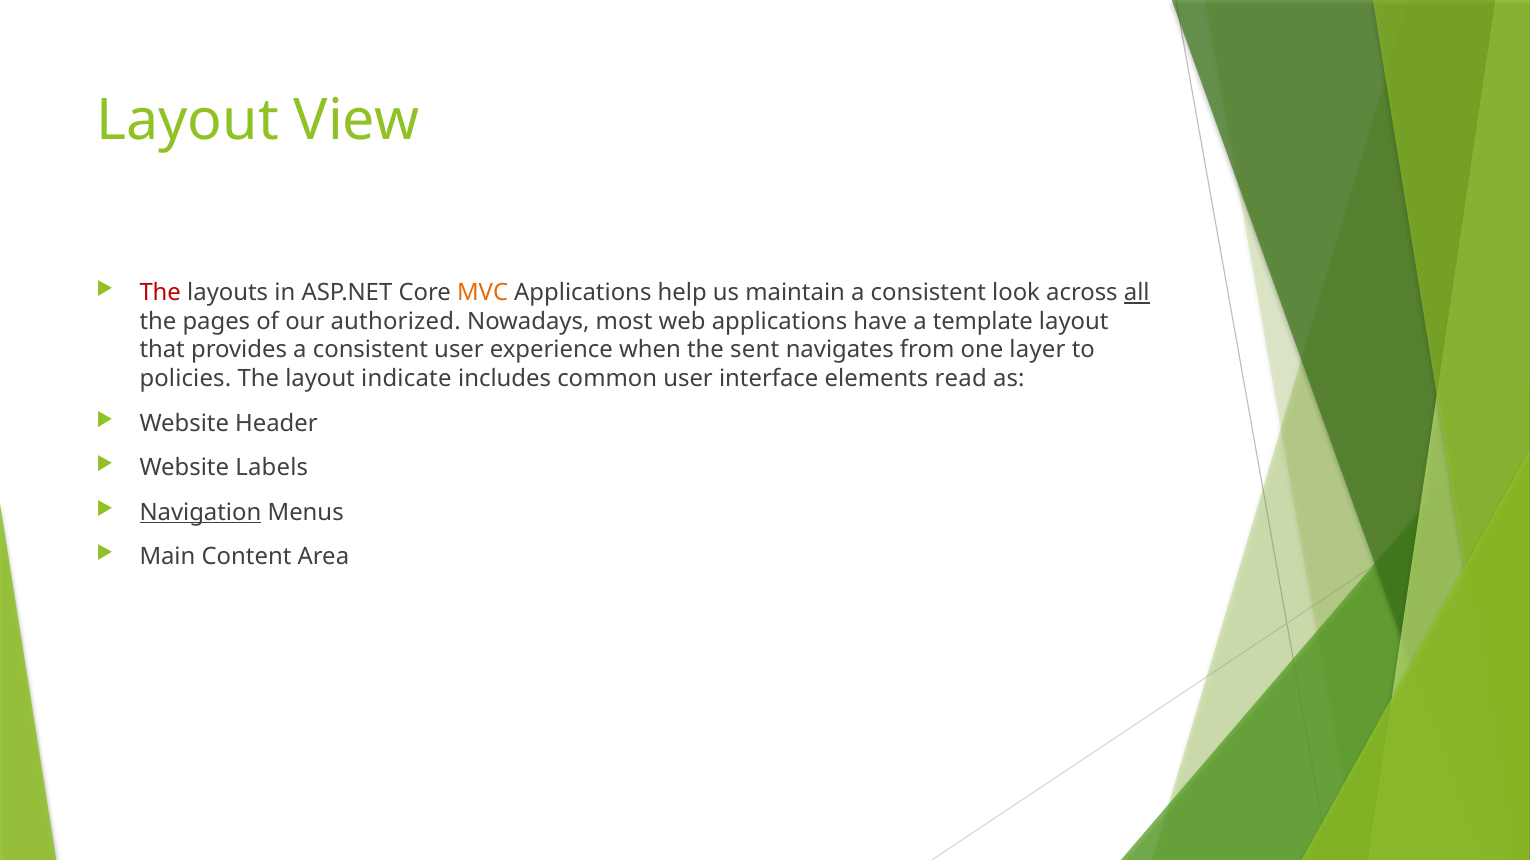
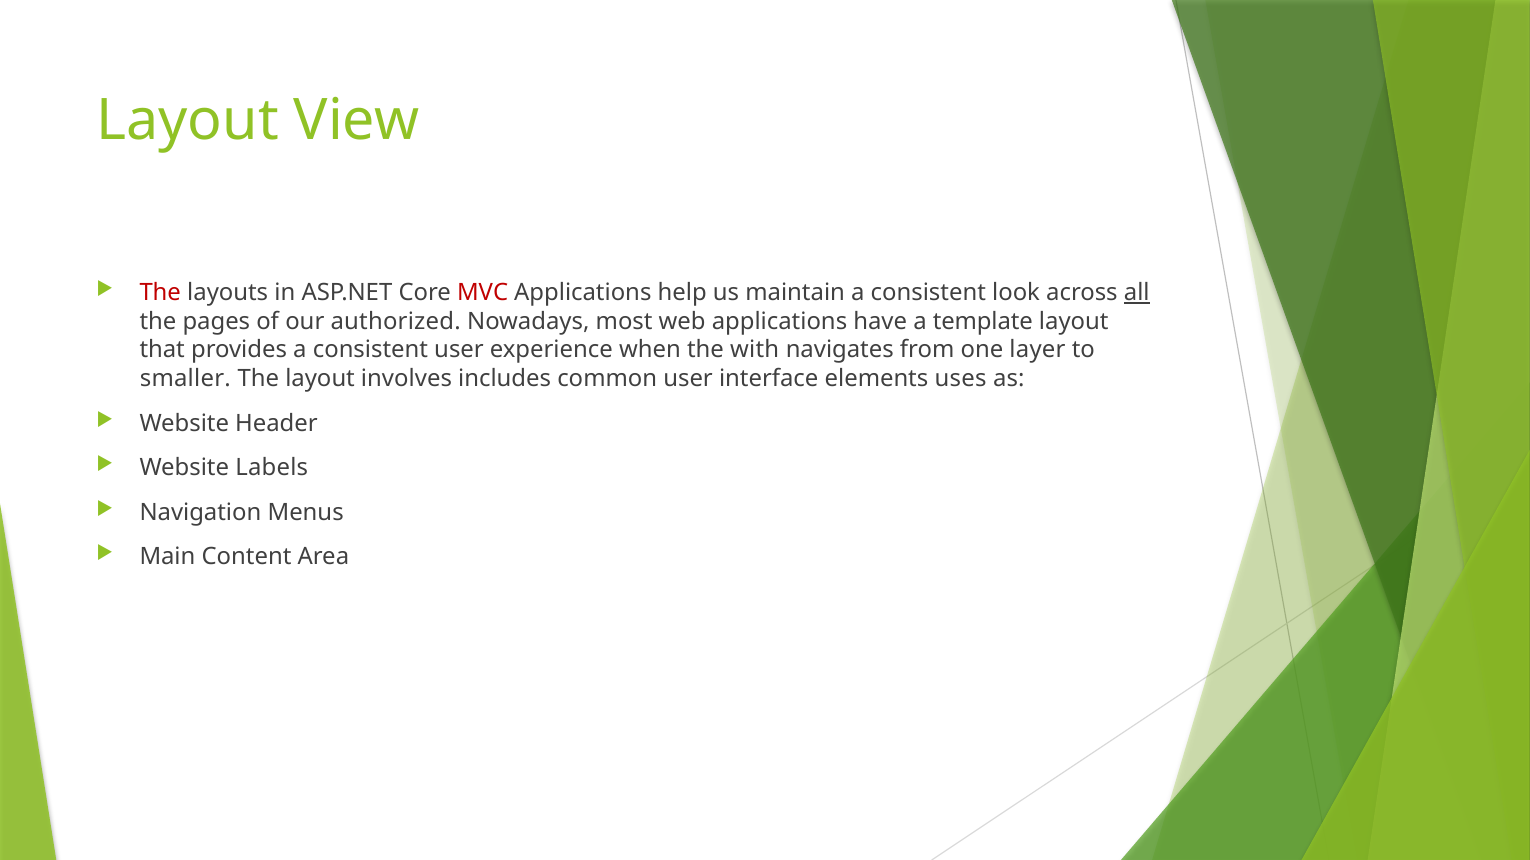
MVC colour: orange -> red
sent: sent -> with
policies: policies -> smaller
indicate: indicate -> involves
read: read -> uses
Navigation underline: present -> none
